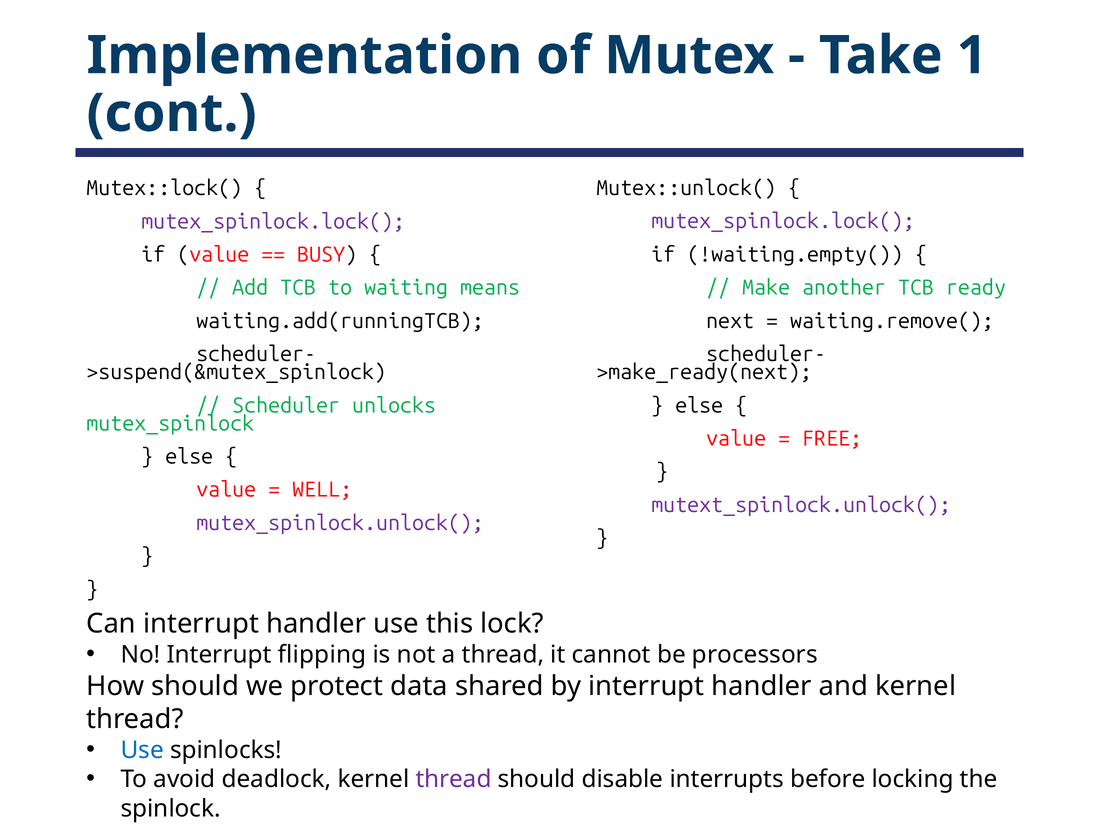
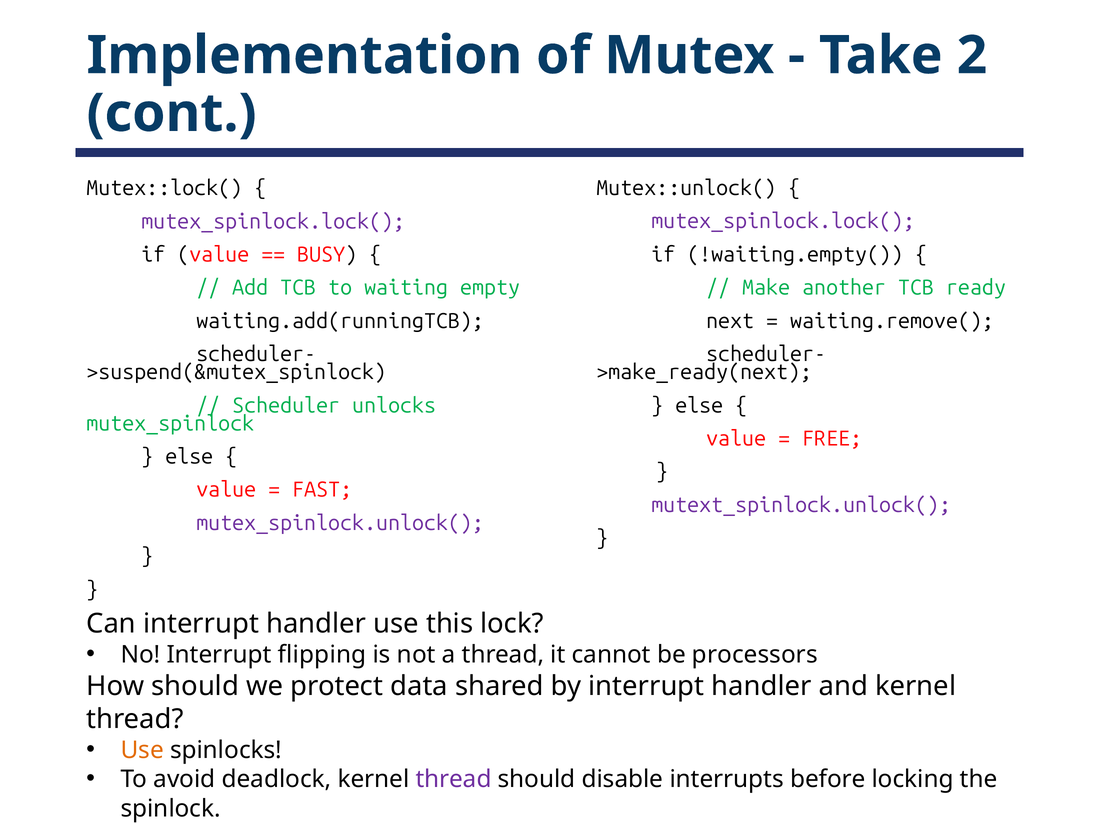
1: 1 -> 2
means: means -> empty
WELL: WELL -> FAST
Use at (142, 750) colour: blue -> orange
